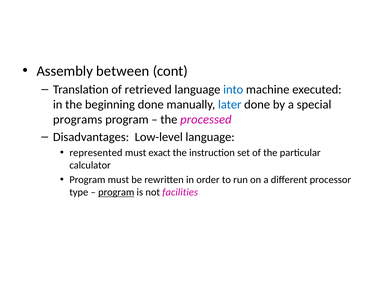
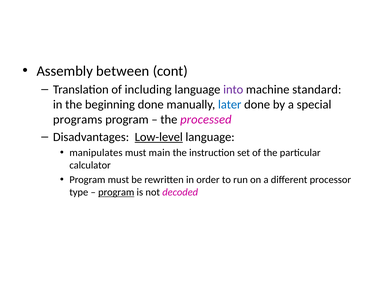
retrieved: retrieved -> including
into colour: blue -> purple
executed: executed -> standard
Low-level underline: none -> present
represented: represented -> manipulates
exact: exact -> main
facilities: facilities -> decoded
